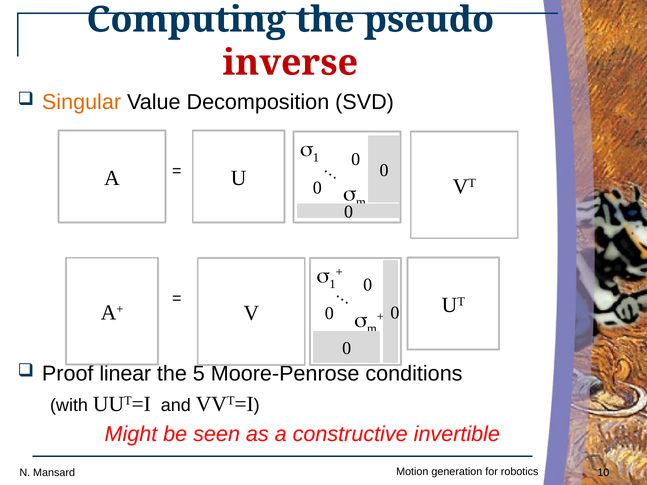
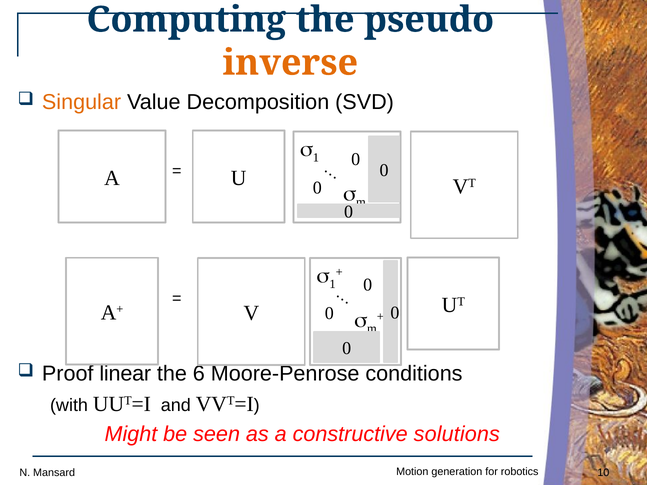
inverse colour: red -> orange
5: 5 -> 6
invertible: invertible -> solutions
